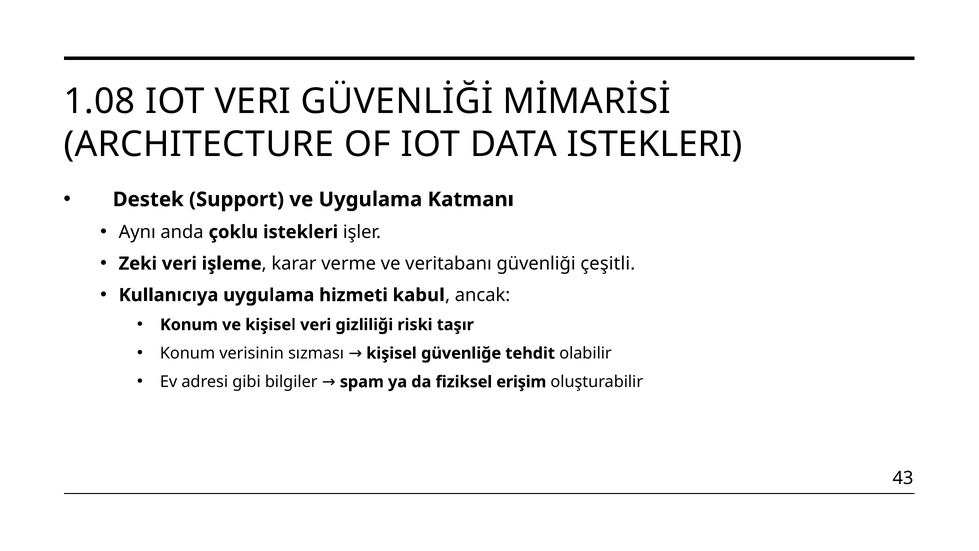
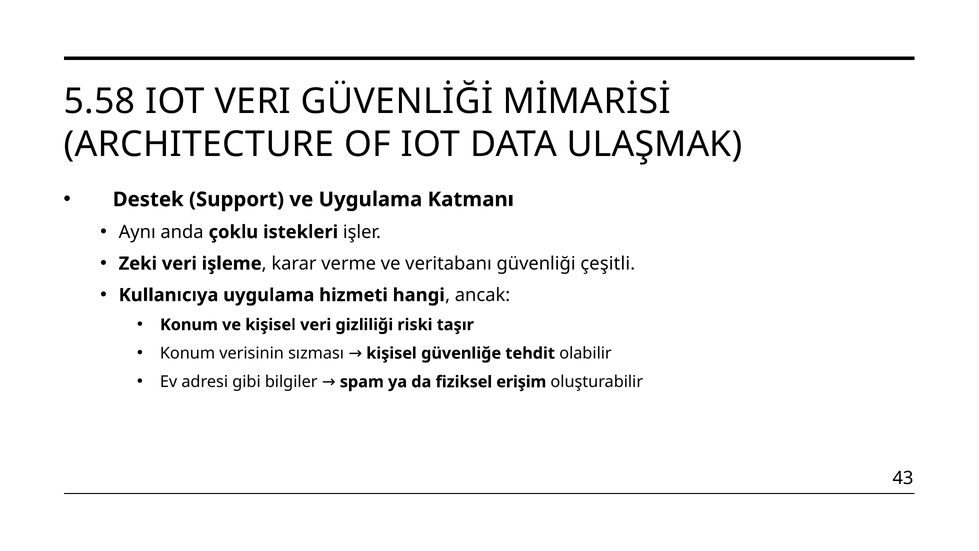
1.08: 1.08 -> 5.58
DATA ISTEKLERI: ISTEKLERI -> ULAŞMAK
kabul: kabul -> hangi
